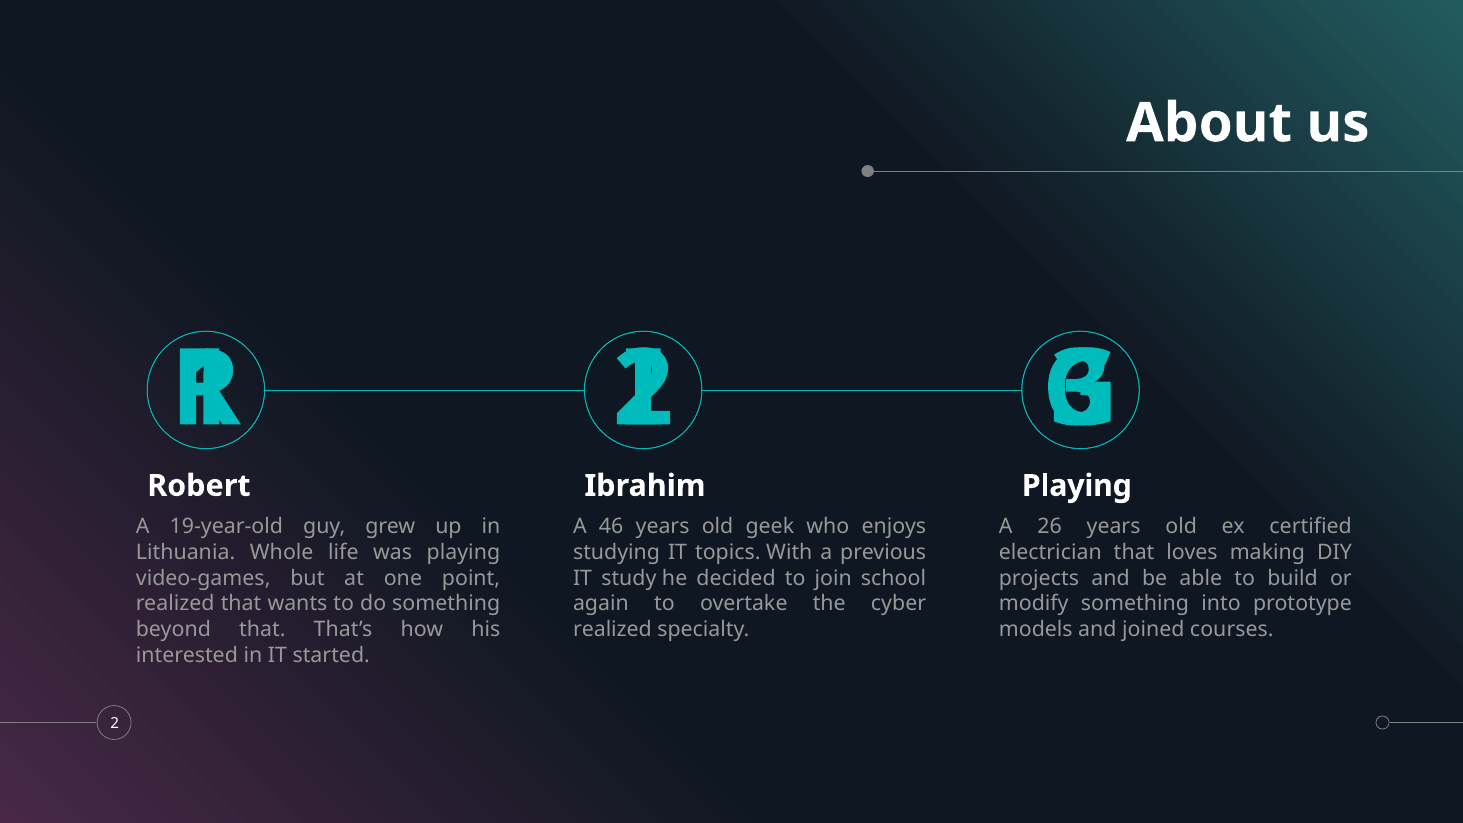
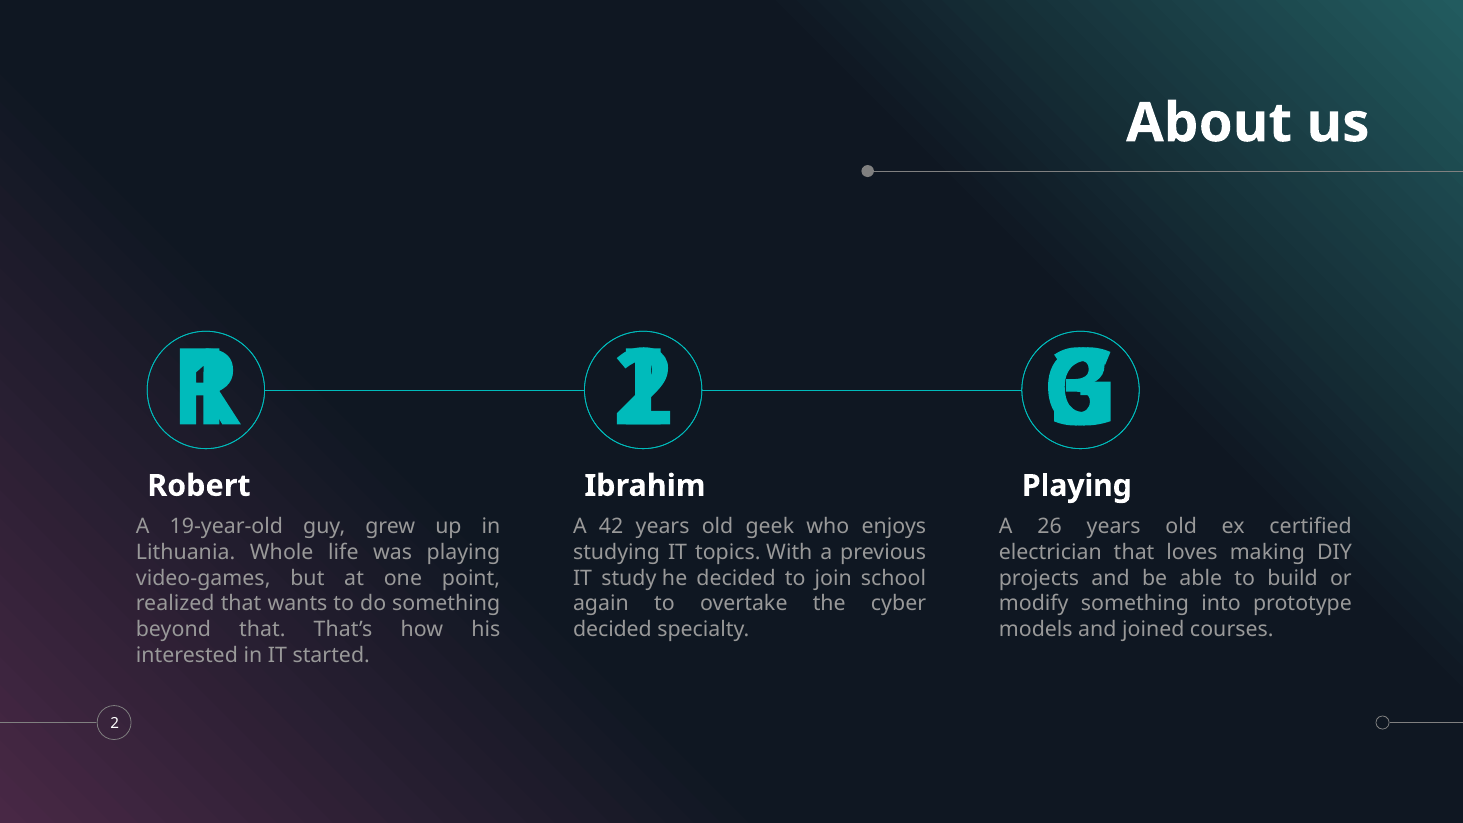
46: 46 -> 42
realized at (612, 630): realized -> decided
